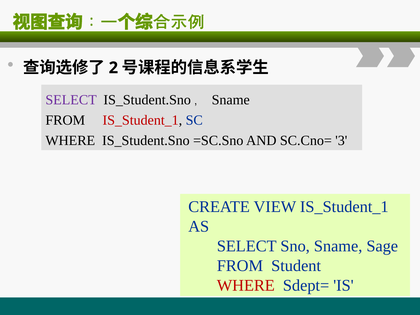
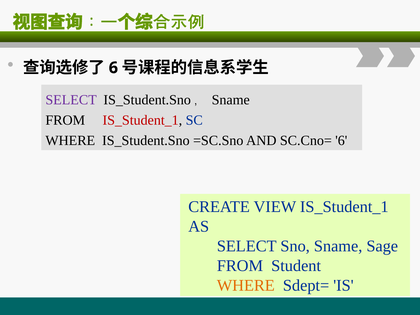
2 at (113, 68): 2 -> 6
SC.Cno= 3: 3 -> 6
WHERE at (246, 285) colour: red -> orange
